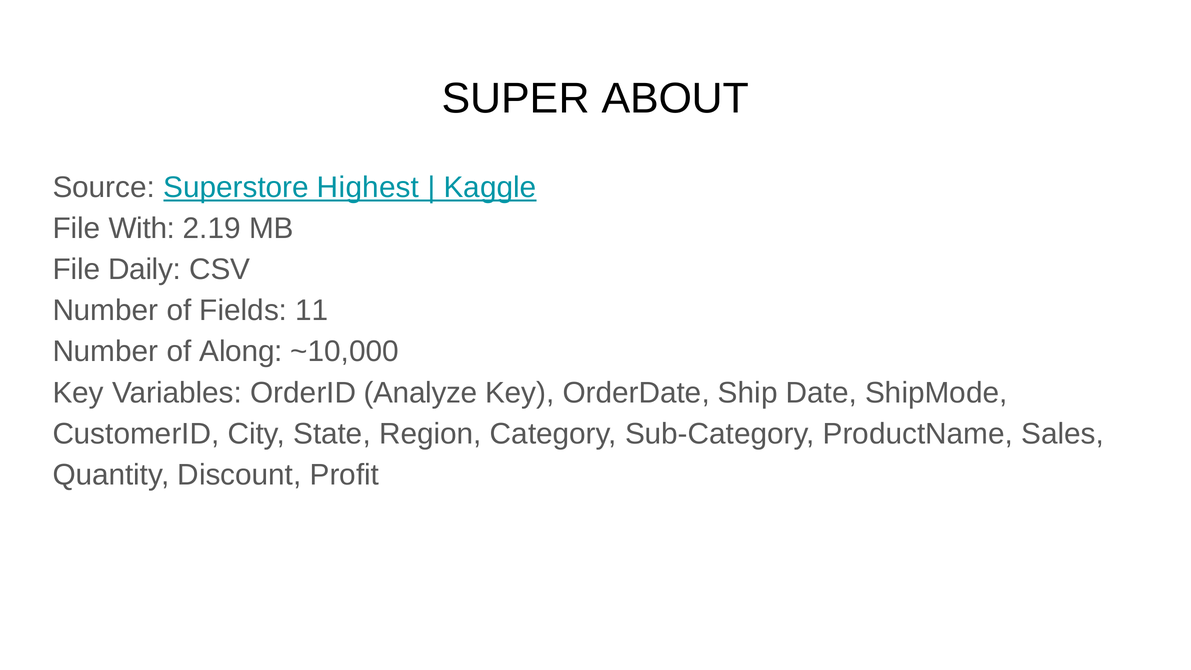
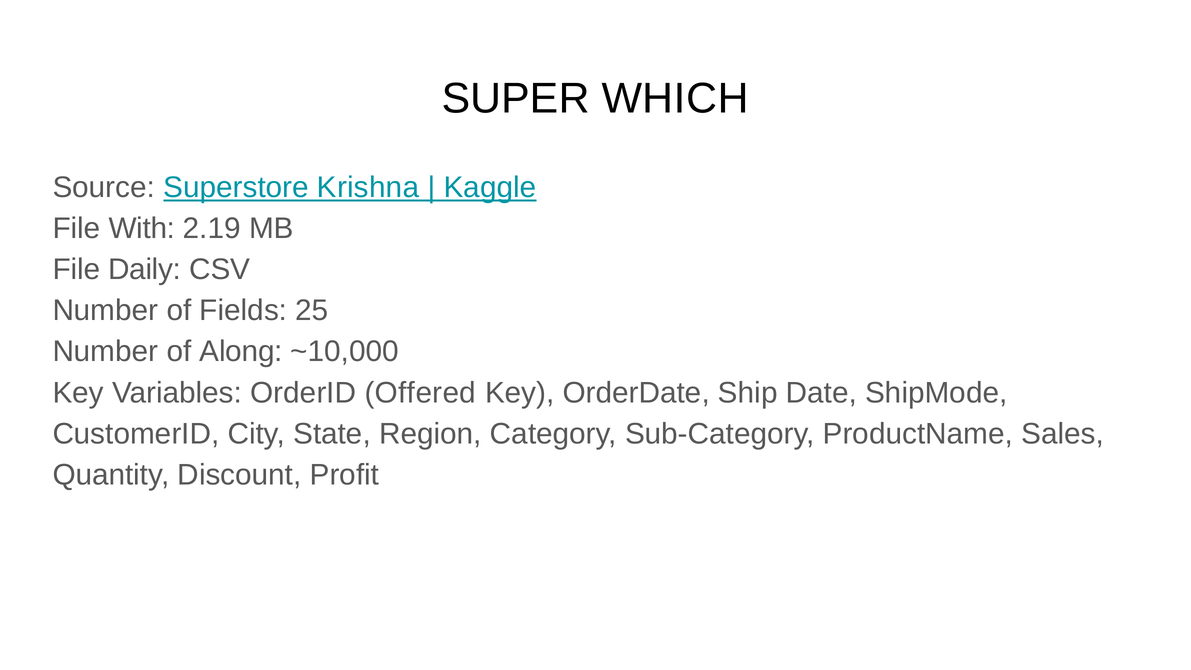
ABOUT: ABOUT -> WHICH
Highest: Highest -> Krishna
11: 11 -> 25
Analyze: Analyze -> Offered
